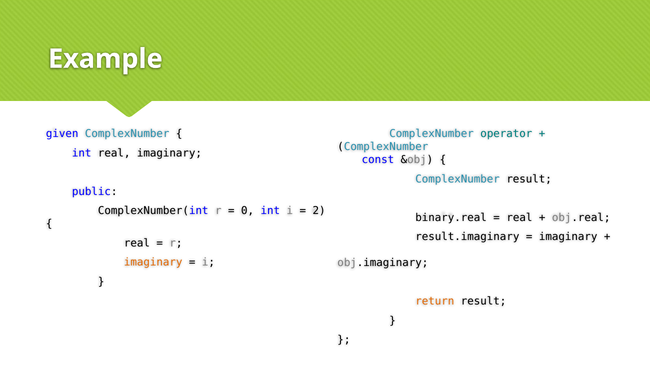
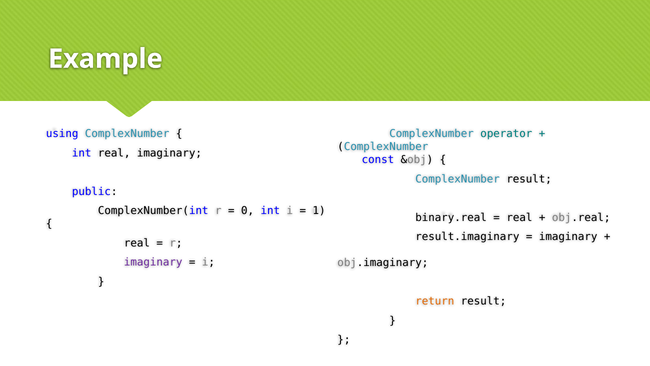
given: given -> using
2: 2 -> 1
imaginary at (153, 262) colour: orange -> purple
